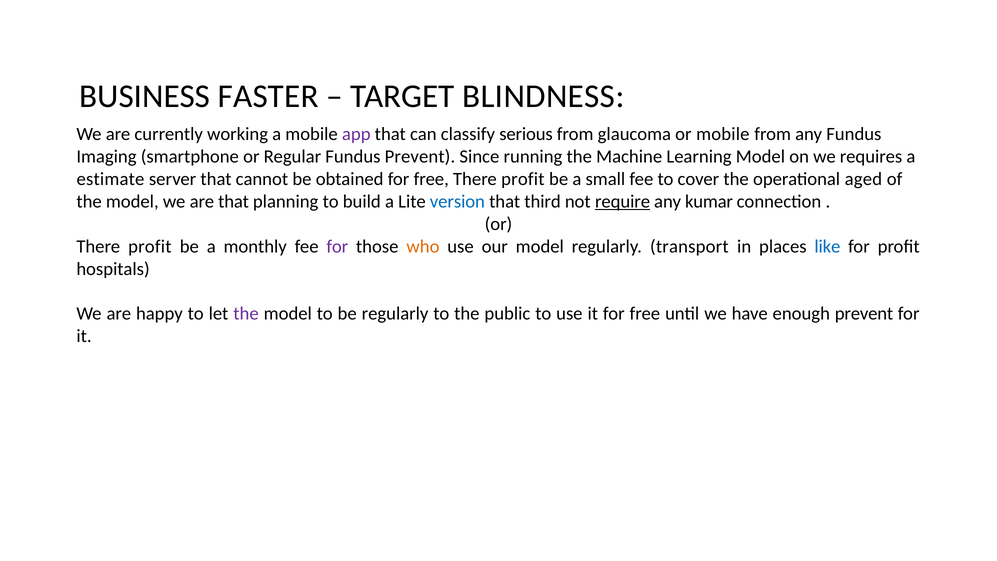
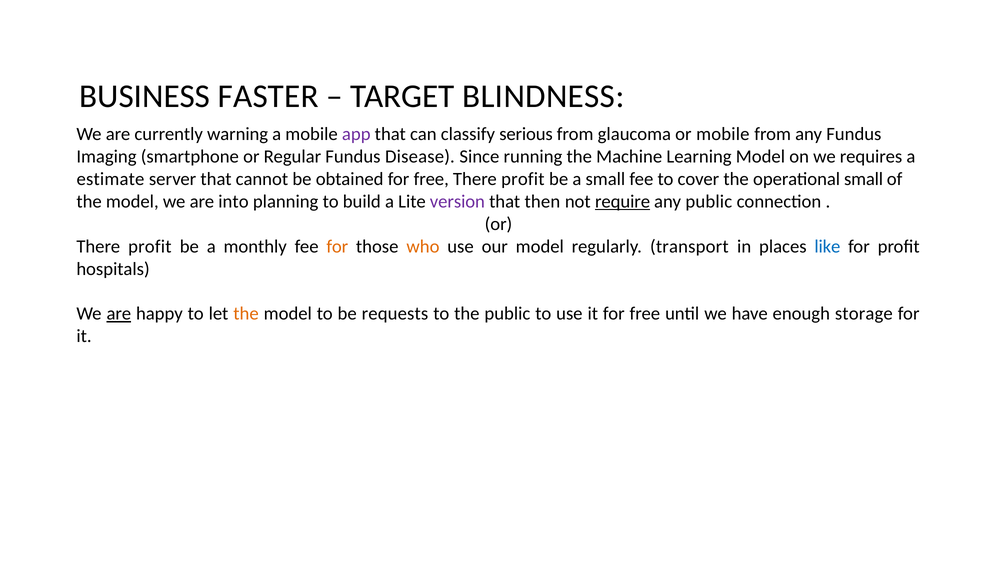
working: working -> warning
Fundus Prevent: Prevent -> Disease
operational aged: aged -> small
are that: that -> into
version colour: blue -> purple
third: third -> then
any kumar: kumar -> public
for at (337, 246) colour: purple -> orange
are at (119, 314) underline: none -> present
the at (246, 314) colour: purple -> orange
be regularly: regularly -> requests
enough prevent: prevent -> storage
